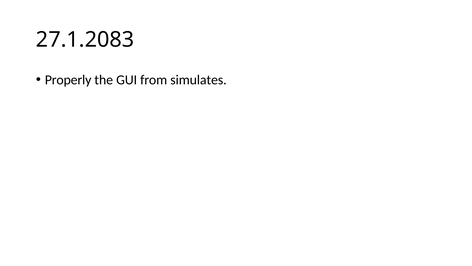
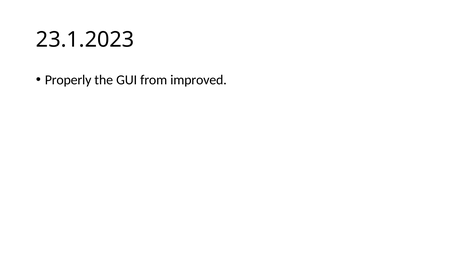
27.1.2083: 27.1.2083 -> 23.1.2023
simulates: simulates -> improved
